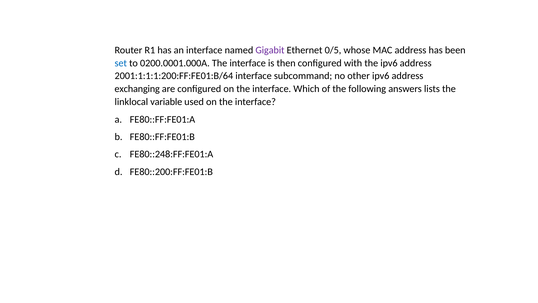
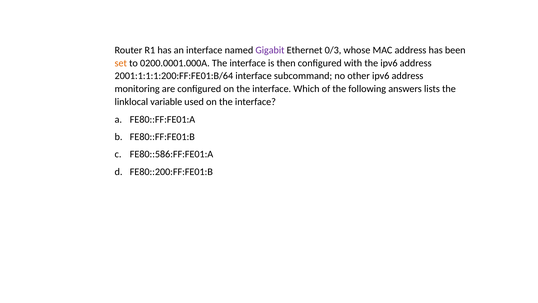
0/5: 0/5 -> 0/3
set colour: blue -> orange
exchanging: exchanging -> monitoring
FE80::248:FF:FE01:A: FE80::248:FF:FE01:A -> FE80::586:FF:FE01:A
